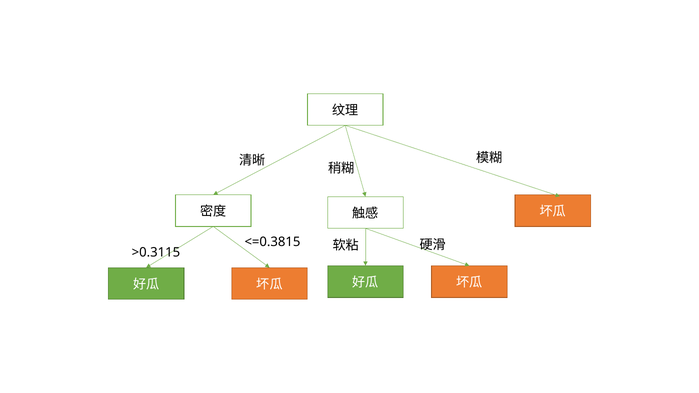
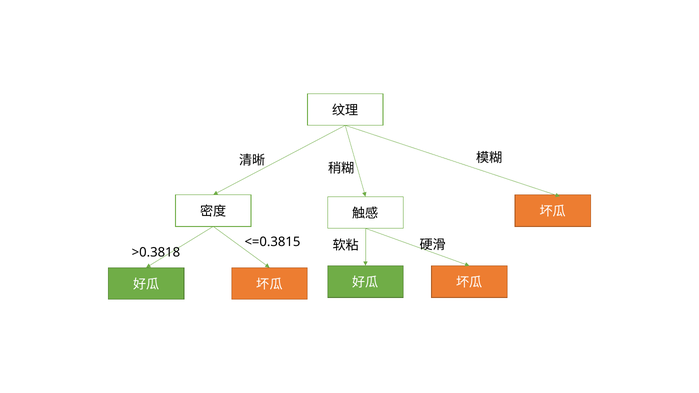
>0.3115: >0.3115 -> >0.3818
